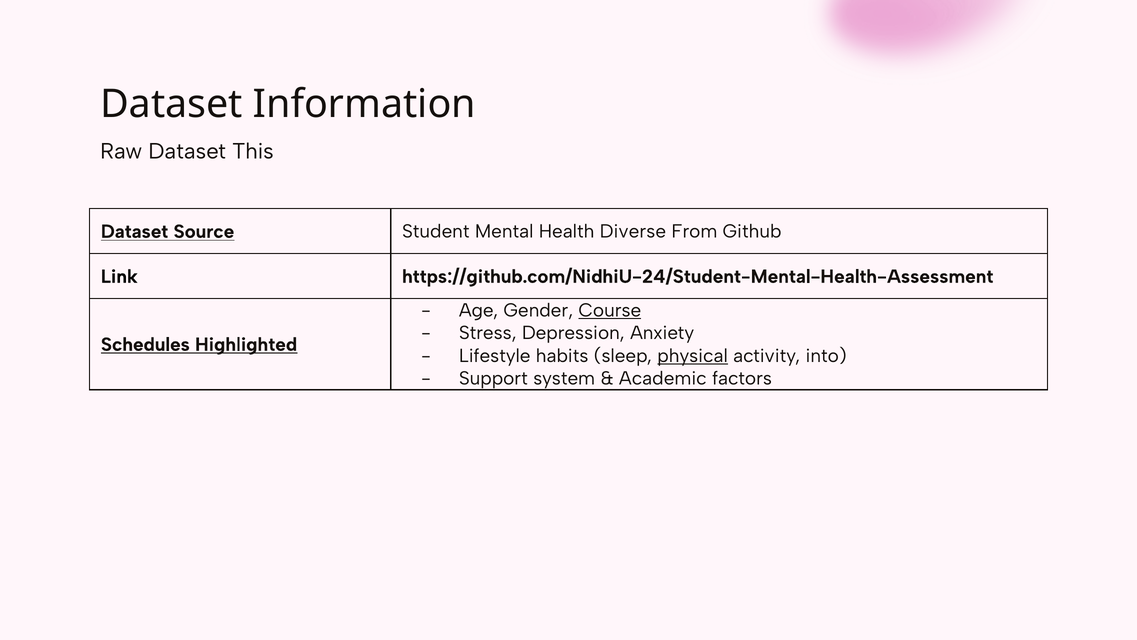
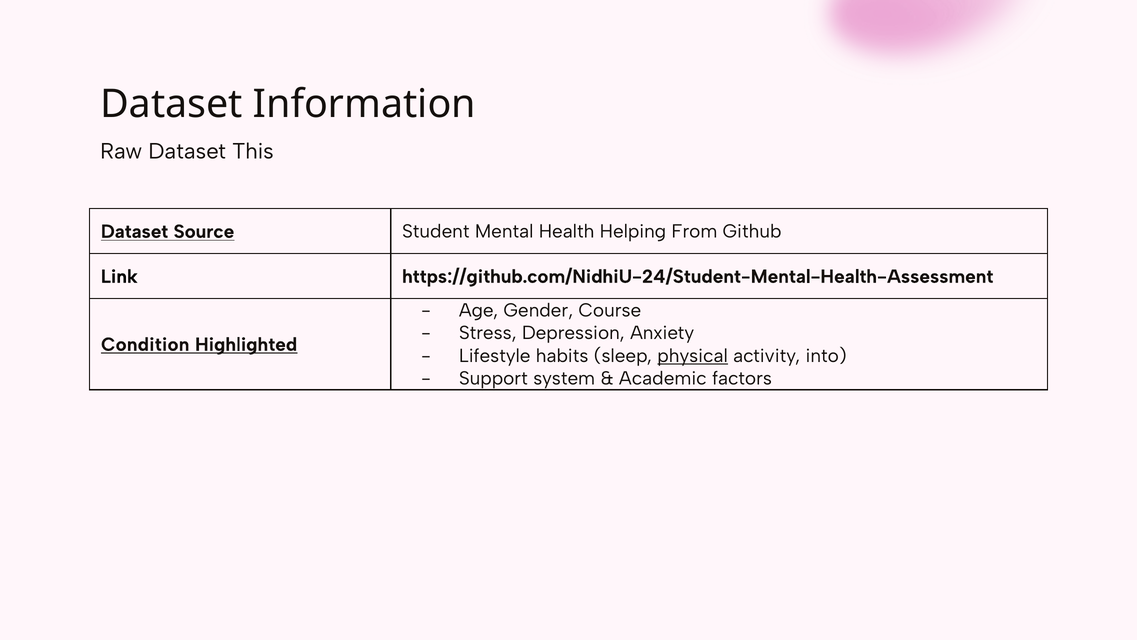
Diverse: Diverse -> Helping
Course underline: present -> none
Schedules: Schedules -> Condition
